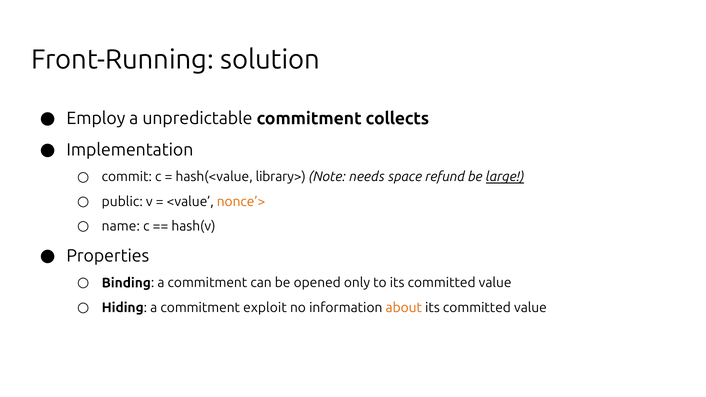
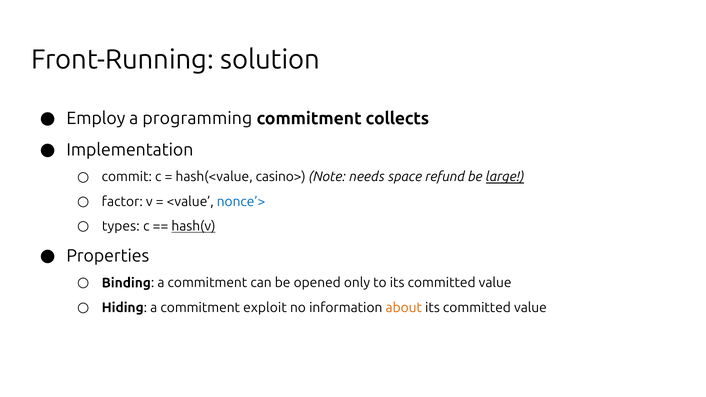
unpredictable: unpredictable -> programming
library>: library> -> casino>
public: public -> factor
nonce’> colour: orange -> blue
name: name -> types
hash(v underline: none -> present
